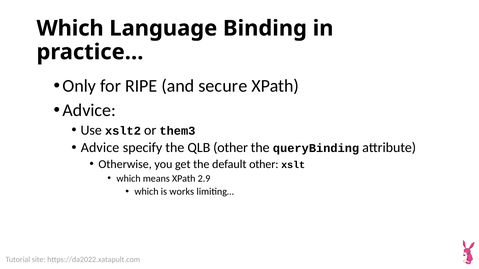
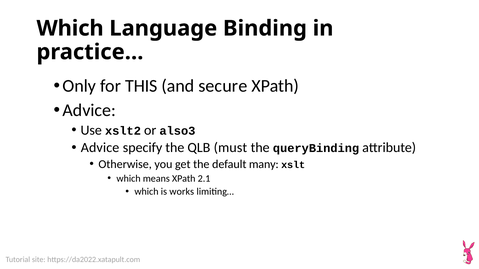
RIPE: RIPE -> THIS
them3: them3 -> also3
QLB other: other -> must
default other: other -> many
2.9: 2.9 -> 2.1
